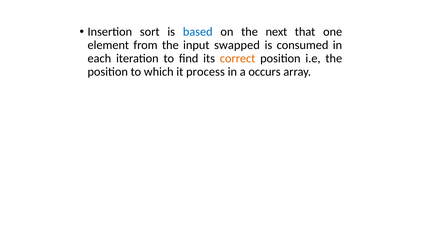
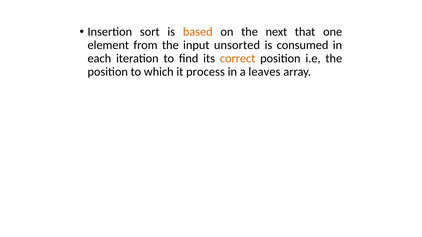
based colour: blue -> orange
swapped: swapped -> unsorted
occurs: occurs -> leaves
